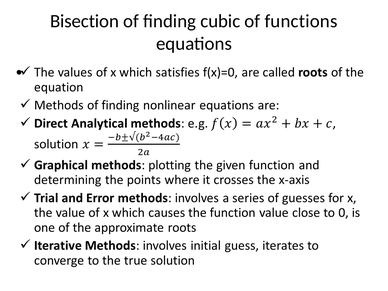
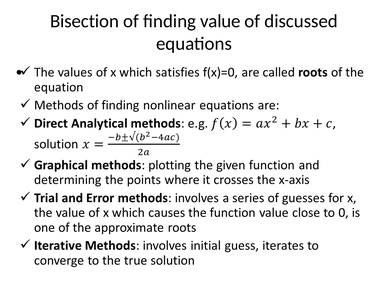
cubic: cubic -> value
functions: functions -> discussed
